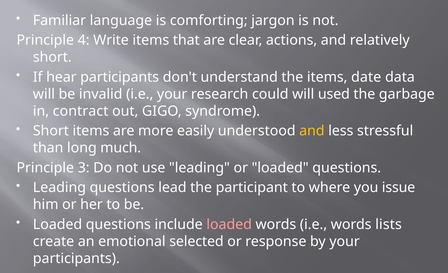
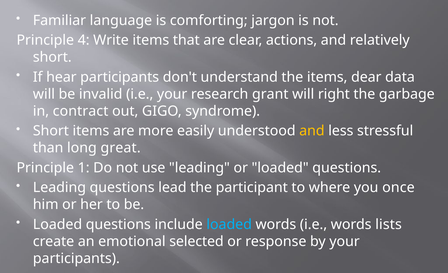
date: date -> dear
could: could -> grant
used: used -> right
much: much -> great
3: 3 -> 1
issue: issue -> once
loaded at (229, 224) colour: pink -> light blue
